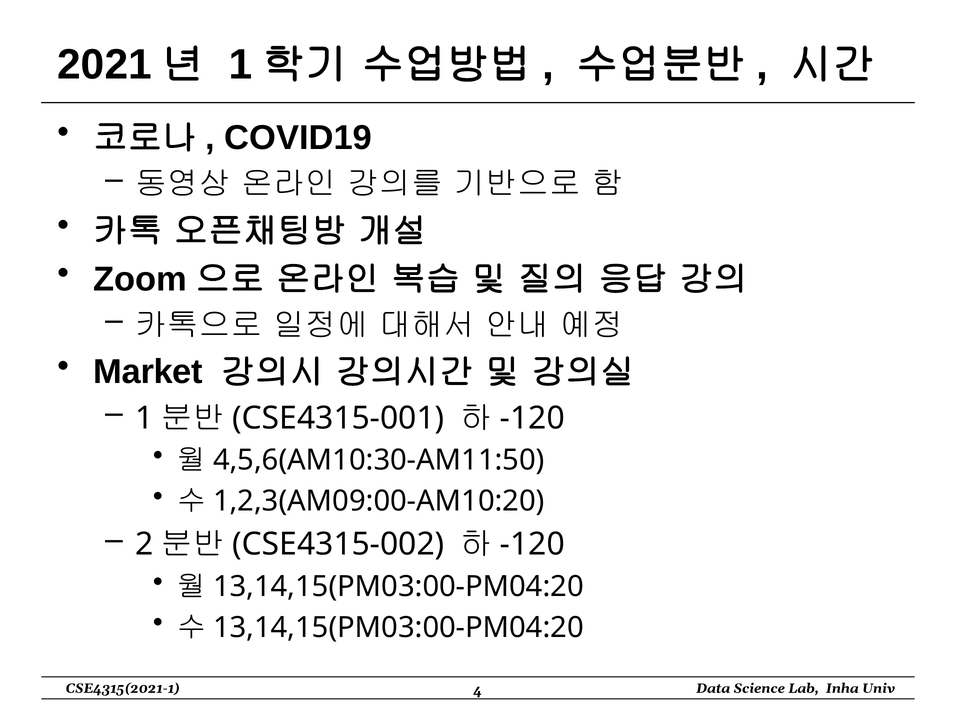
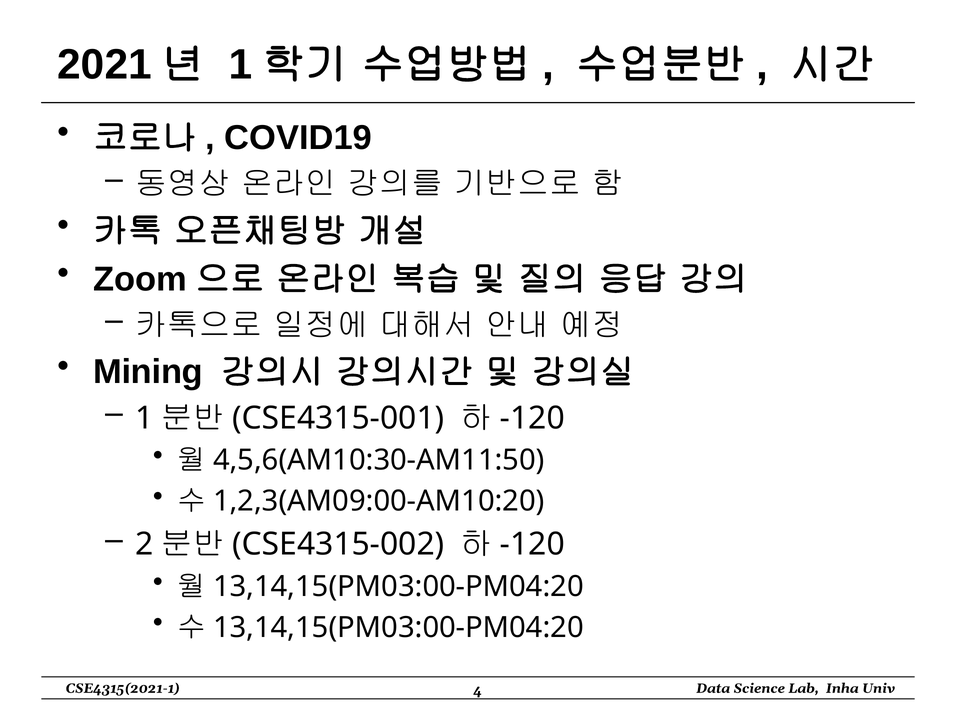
Market: Market -> Mining
